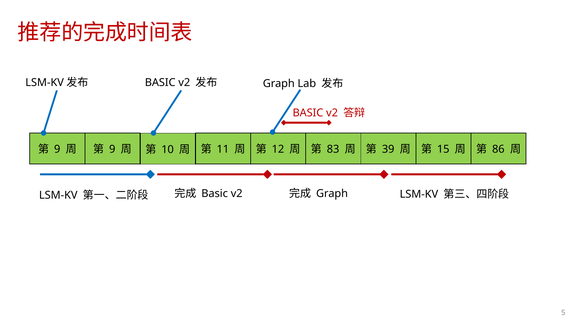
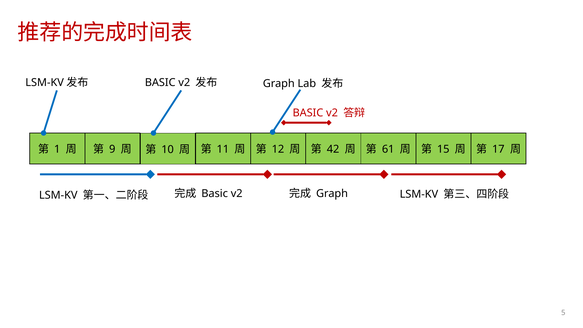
9 at (57, 149): 9 -> 1
83: 83 -> 42
39: 39 -> 61
86: 86 -> 17
